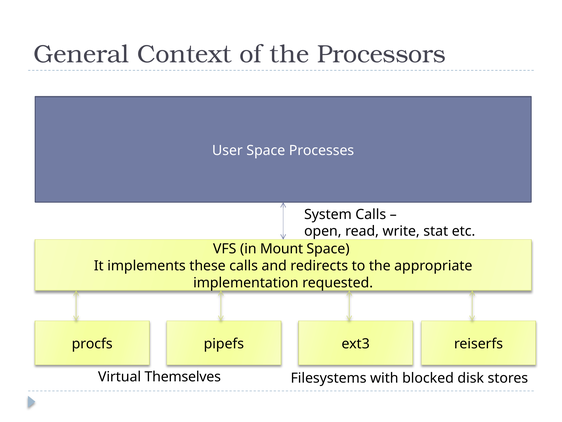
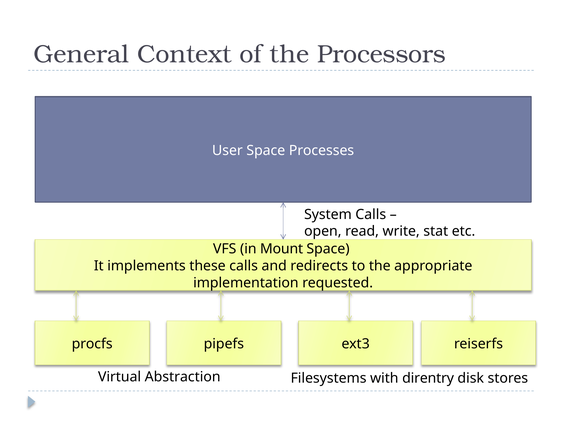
Themselves: Themselves -> Abstraction
blocked: blocked -> direntry
